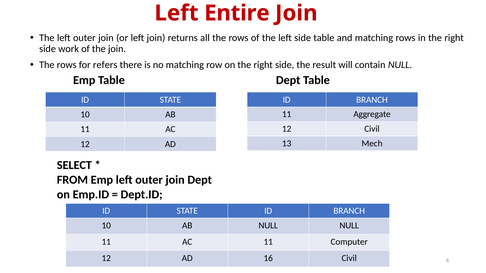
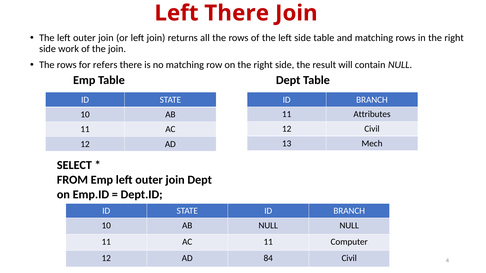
Left Entire: Entire -> There
Aggregate: Aggregate -> Attributes
16: 16 -> 84
